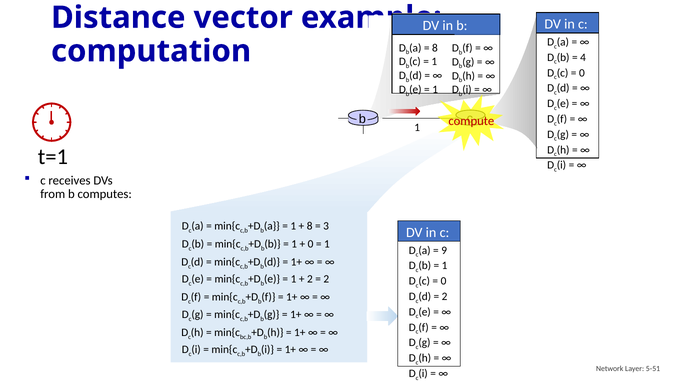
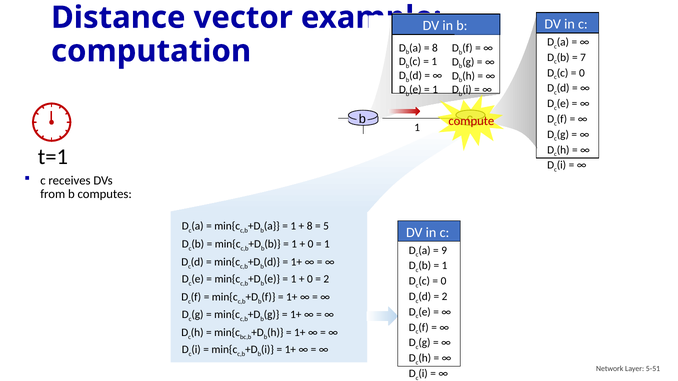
4: 4 -> 7
3: 3 -> 5
2 at (310, 279): 2 -> 0
